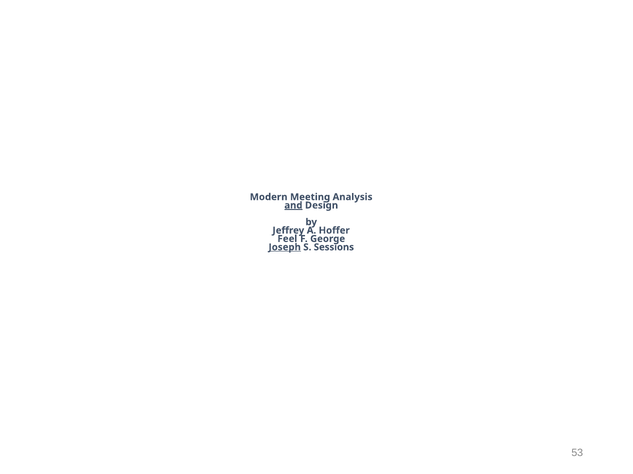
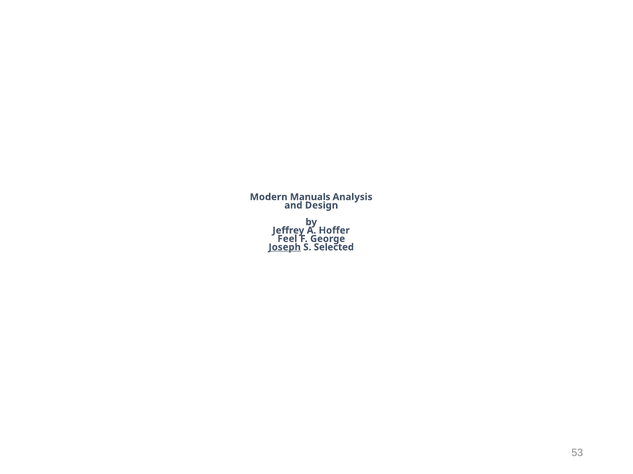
Meeting: Meeting -> Manuals
and underline: present -> none
Sessions: Sessions -> Selected
